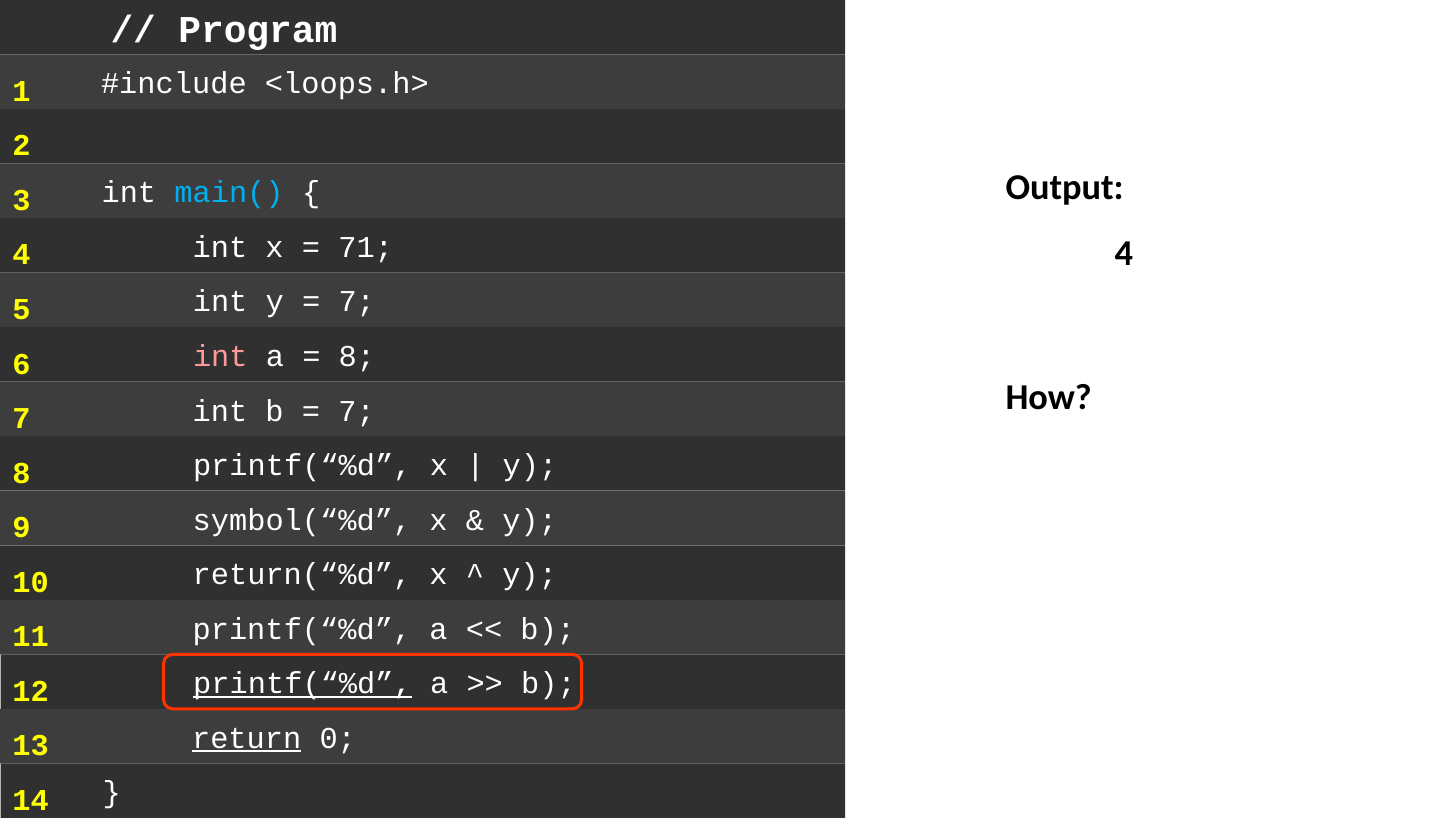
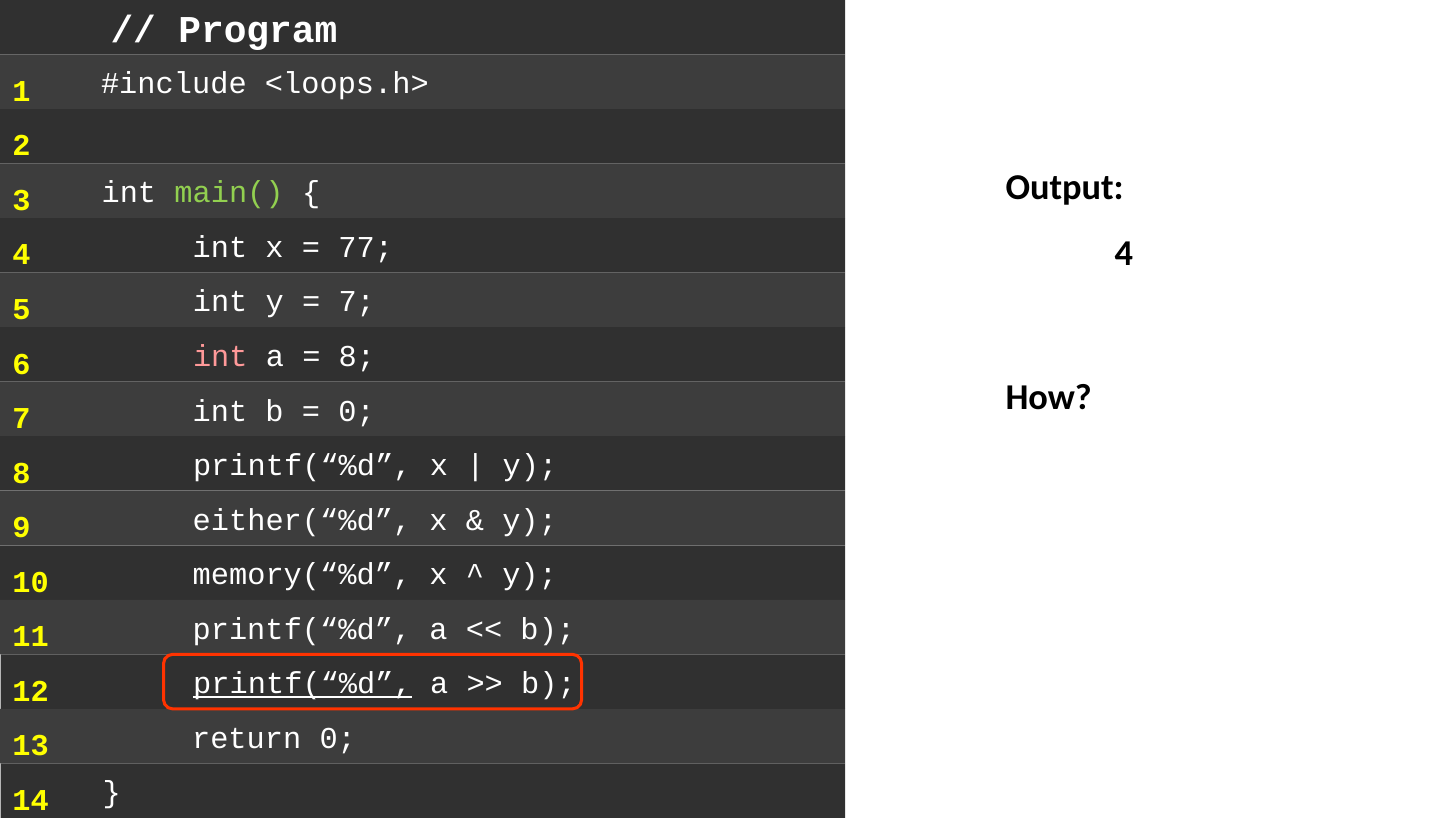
main( colour: light blue -> light green
71: 71 -> 77
7 at (357, 411): 7 -> 0
symbol(“%d: symbol(“%d -> either(“%d
return(“%d: return(“%d -> memory(“%d
return underline: present -> none
